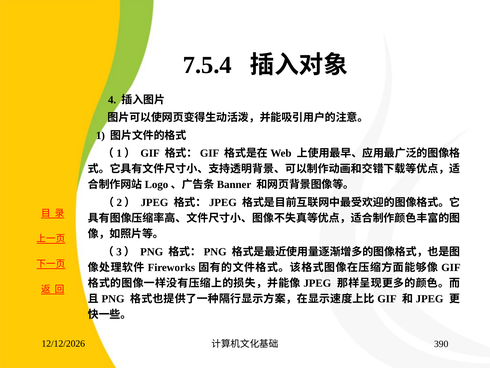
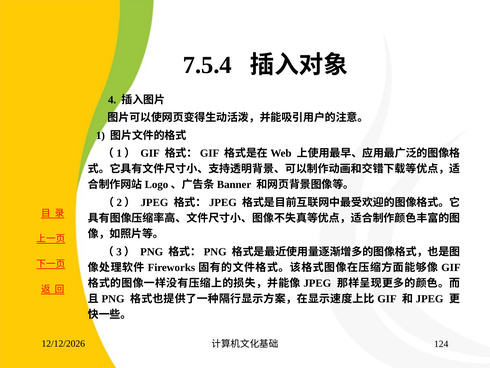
390: 390 -> 124
